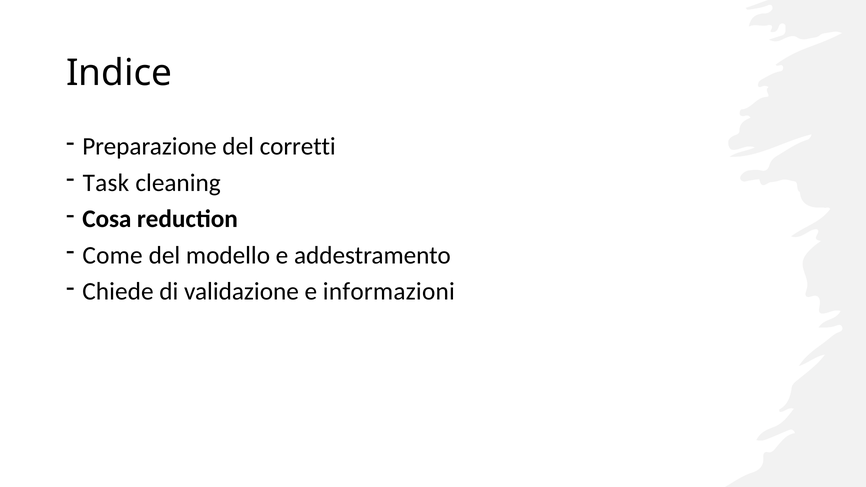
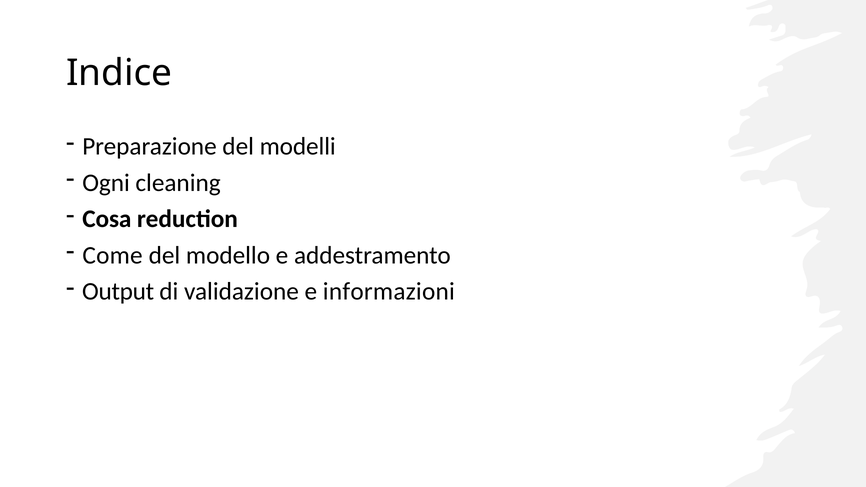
corretti: corretti -> modelli
Task: Task -> Ogni
Chiede: Chiede -> Output
